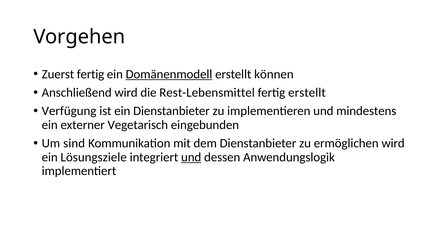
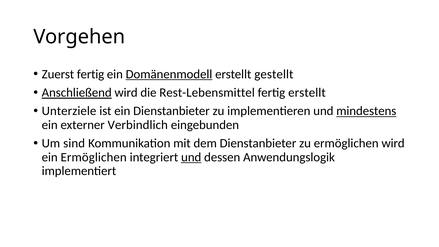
können: können -> gestellt
Anschließend underline: none -> present
Verfügung: Verfügung -> Unterziele
mindestens underline: none -> present
Vegetarisch: Vegetarisch -> Verbindlich
ein Lösungsziele: Lösungsziele -> Ermöglichen
